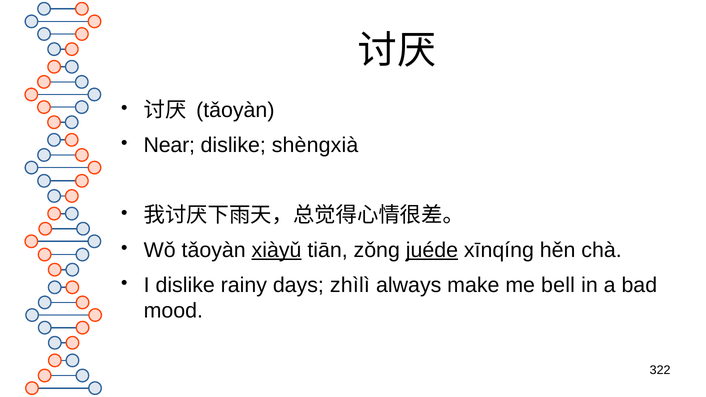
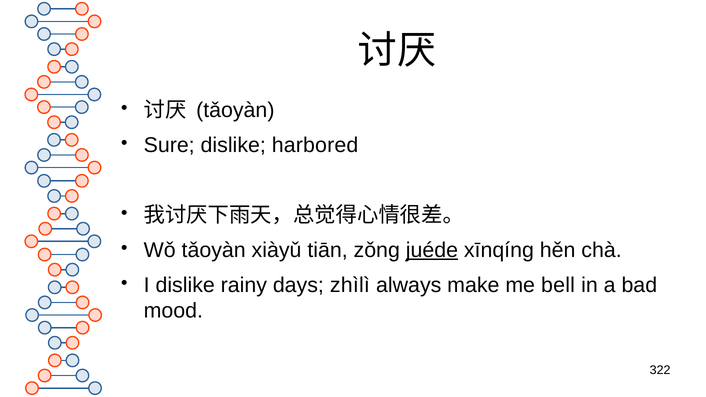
Near: Near -> Sure
shèngxià: shèngxià -> harbored
xiàyǔ underline: present -> none
